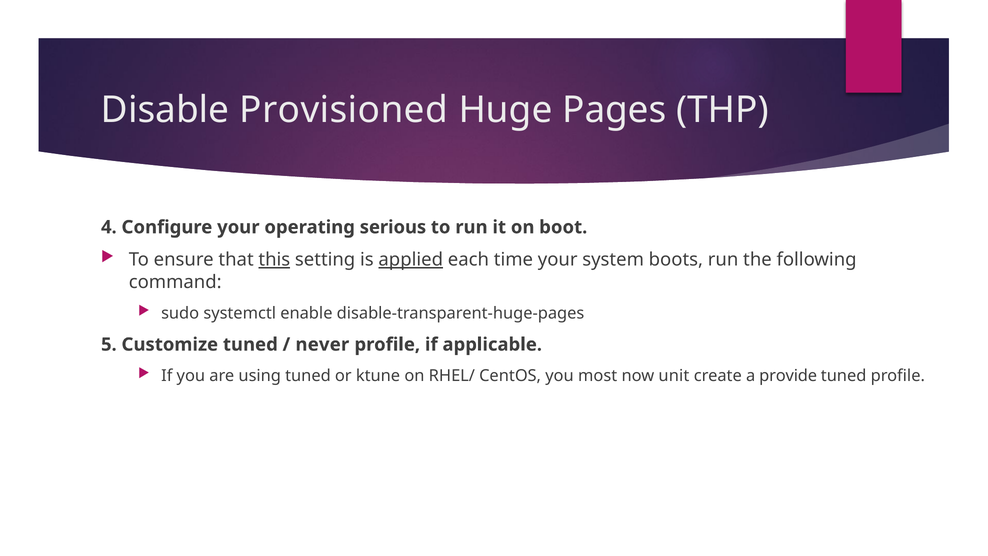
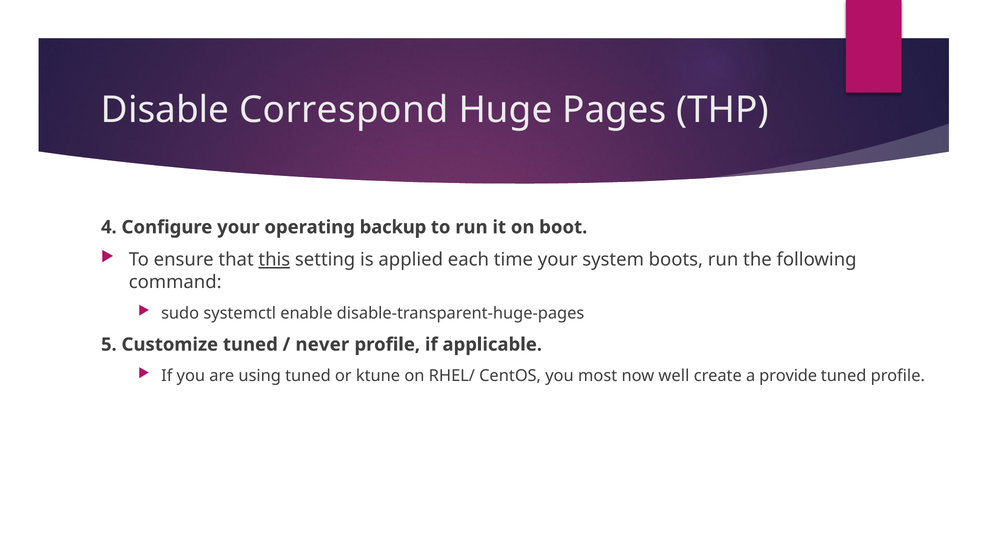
Provisioned: Provisioned -> Correspond
serious: serious -> backup
applied underline: present -> none
unit: unit -> well
